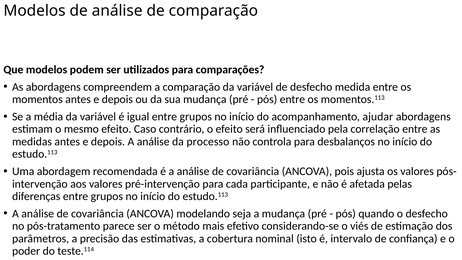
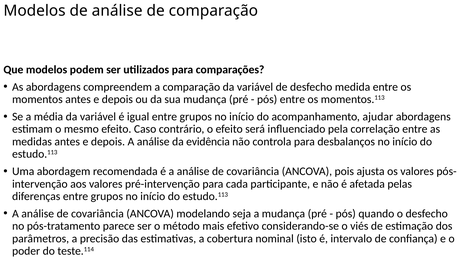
processo: processo -> evidência
